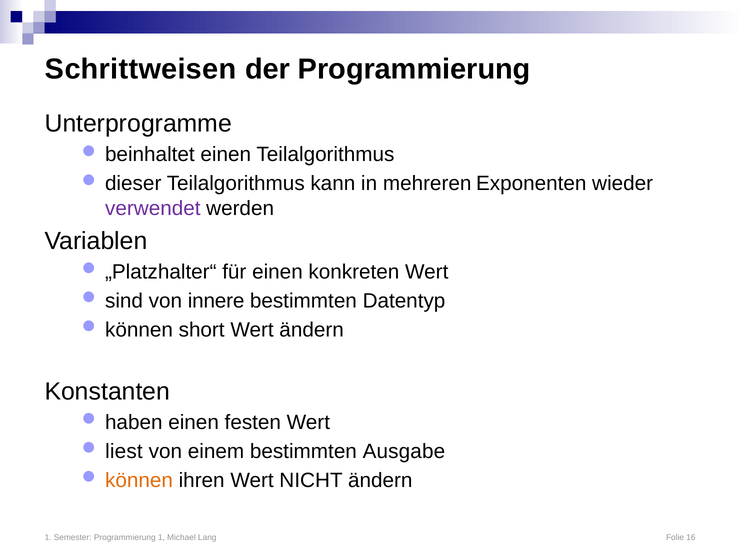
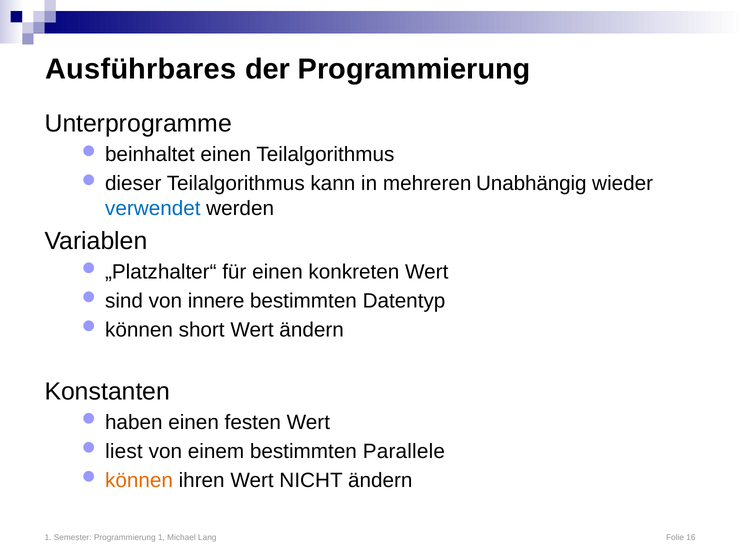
Schrittweisen: Schrittweisen -> Ausführbares
Exponenten: Exponenten -> Unabhängig
verwendet colour: purple -> blue
Ausgabe: Ausgabe -> Parallele
